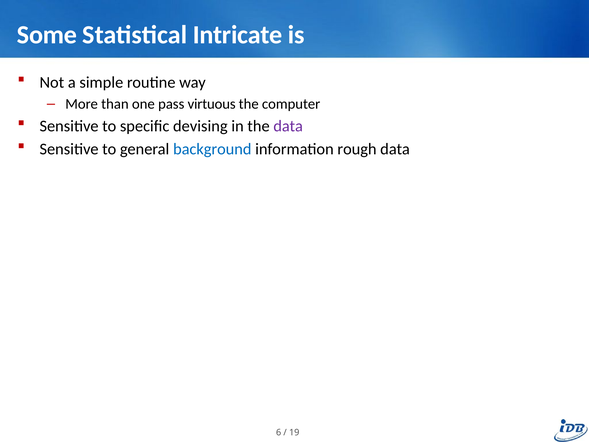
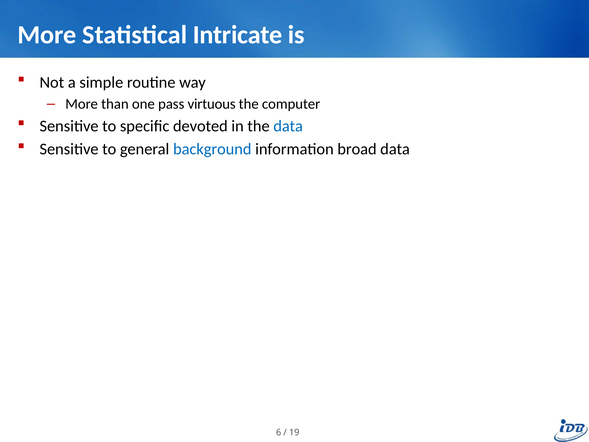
Some at (47, 35): Some -> More
devising: devising -> devoted
data at (288, 126) colour: purple -> blue
rough: rough -> broad
